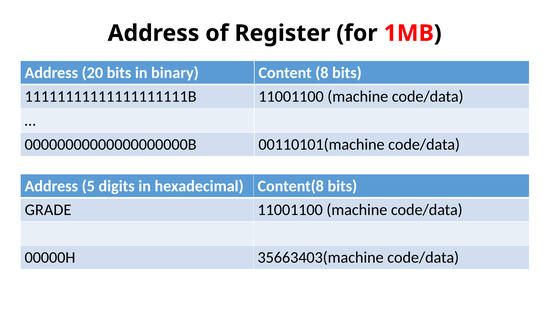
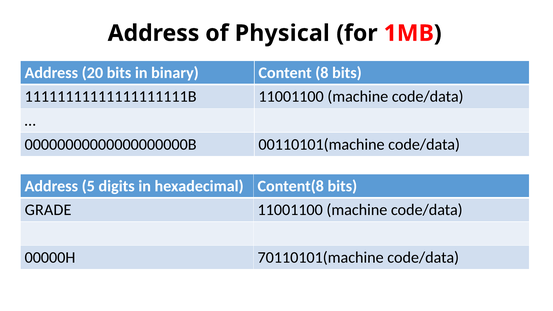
Register: Register -> Physical
35663403(machine: 35663403(machine -> 70110101(machine
